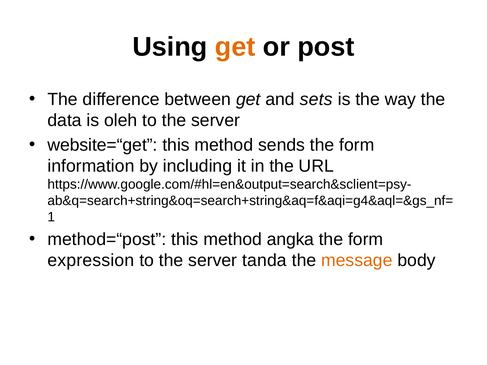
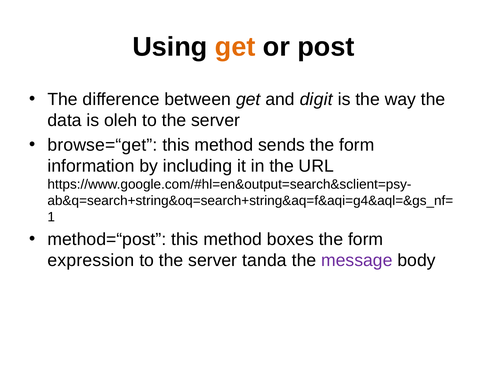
sets: sets -> digit
website=“get: website=“get -> browse=“get
angka: angka -> boxes
message colour: orange -> purple
